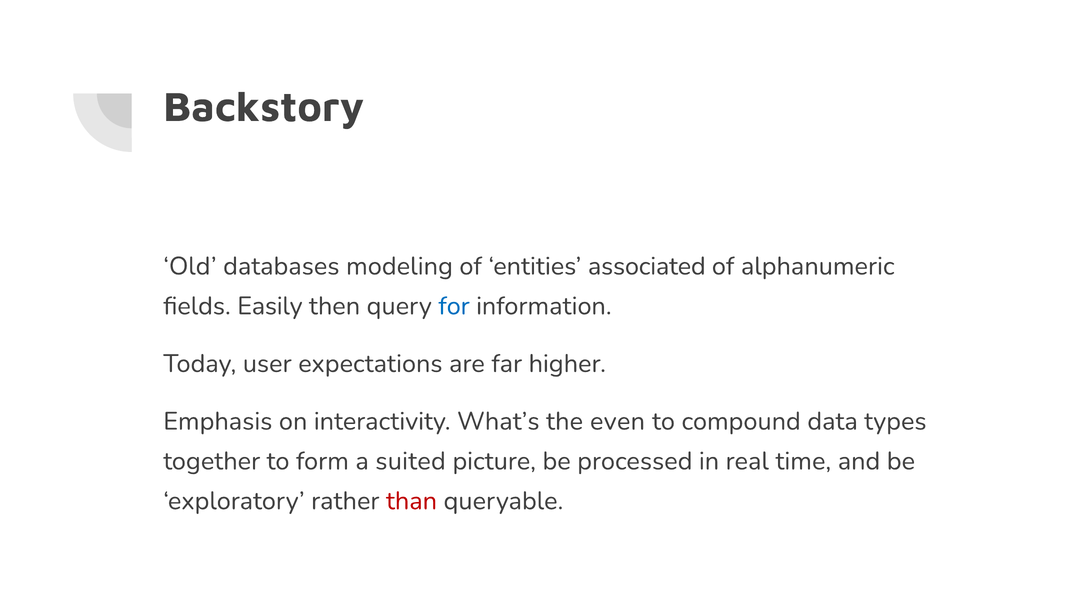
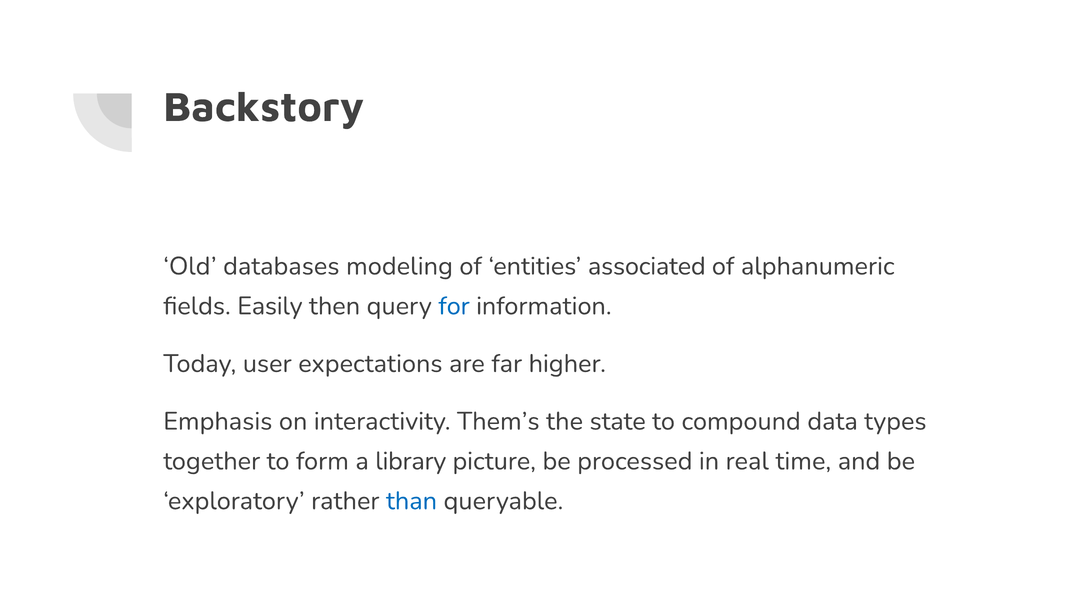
What’s: What’s -> Them’s
even: even -> state
suited: suited -> library
than colour: red -> blue
